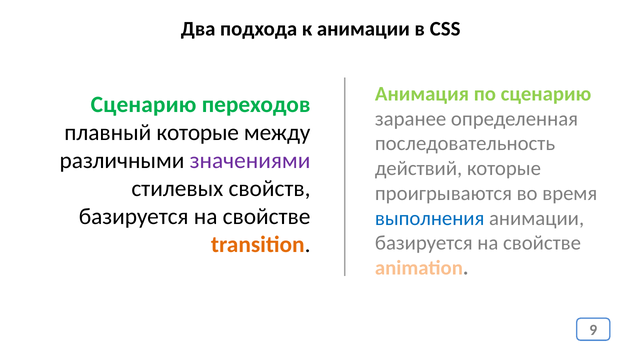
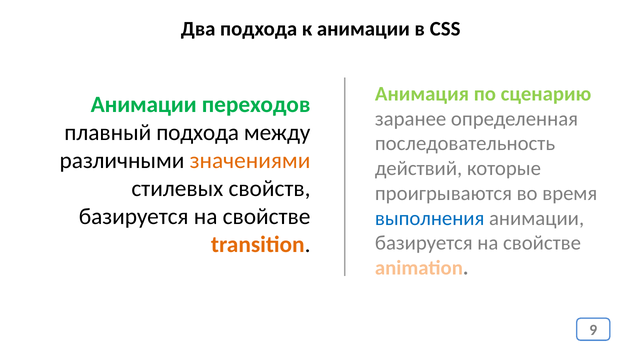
Сценарию at (144, 105): Сценарию -> Анимации
плавный которые: которые -> подхода
значениями colour: purple -> orange
